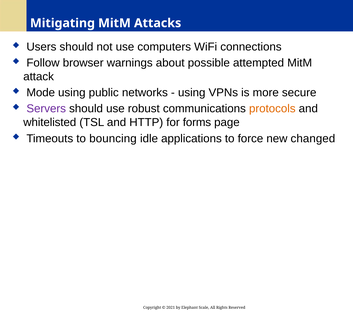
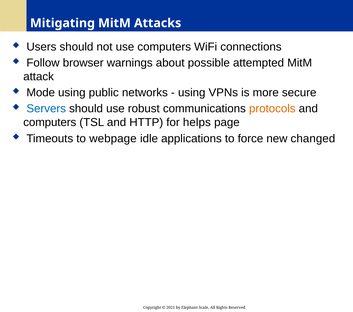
Servers colour: purple -> blue
whitelisted at (50, 123): whitelisted -> computers
forms: forms -> helps
bouncing: bouncing -> webpage
